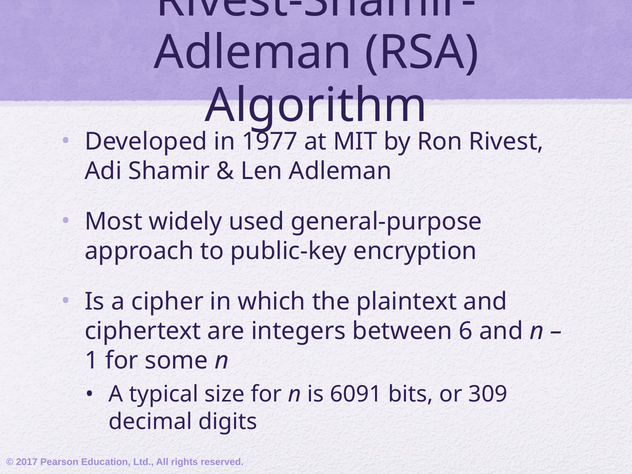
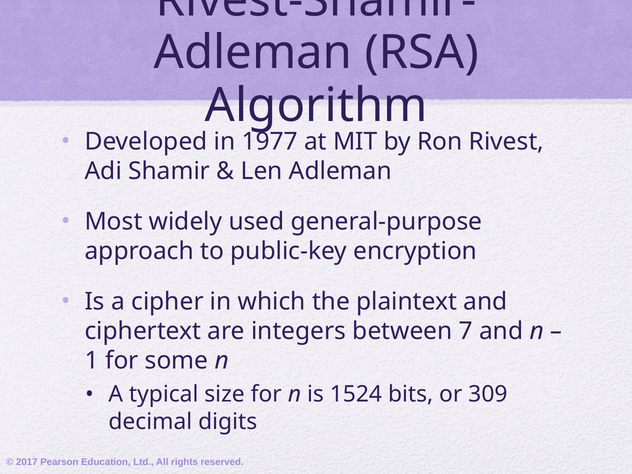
6: 6 -> 7
6091: 6091 -> 1524
